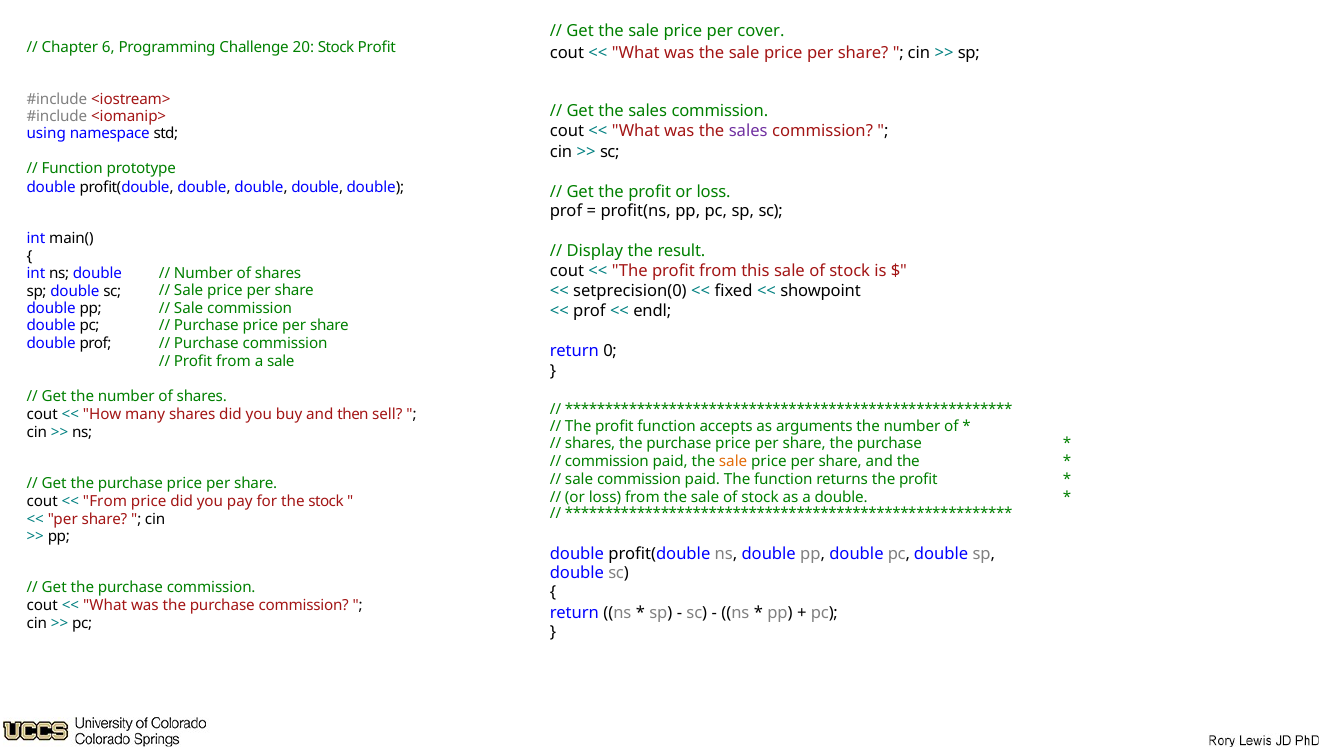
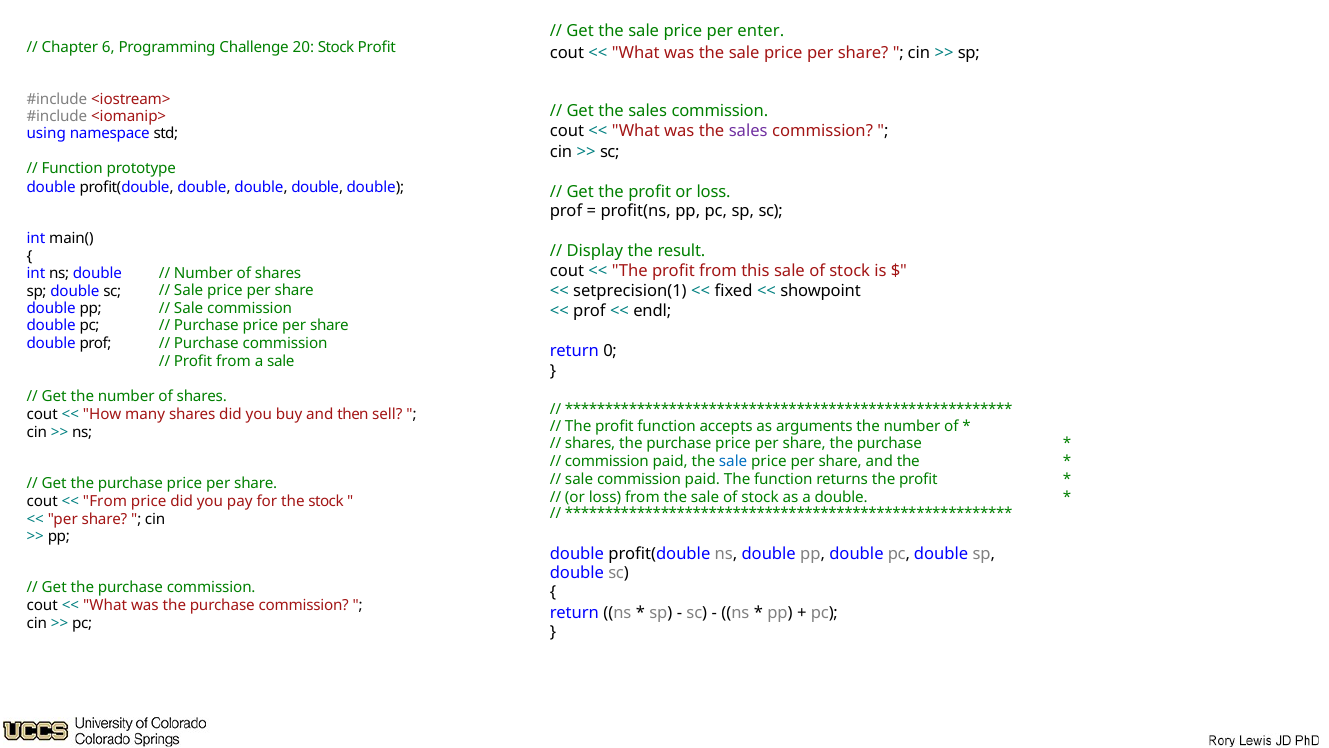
cover: cover -> enter
setprecision(0: setprecision(0 -> setprecision(1
sale at (733, 461) colour: orange -> blue
